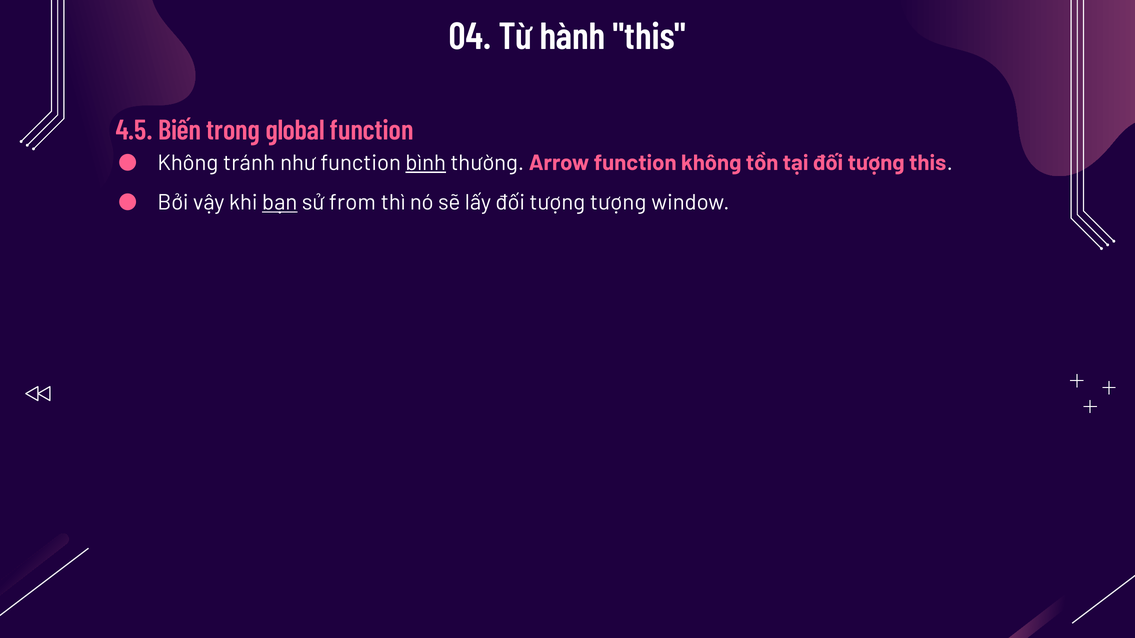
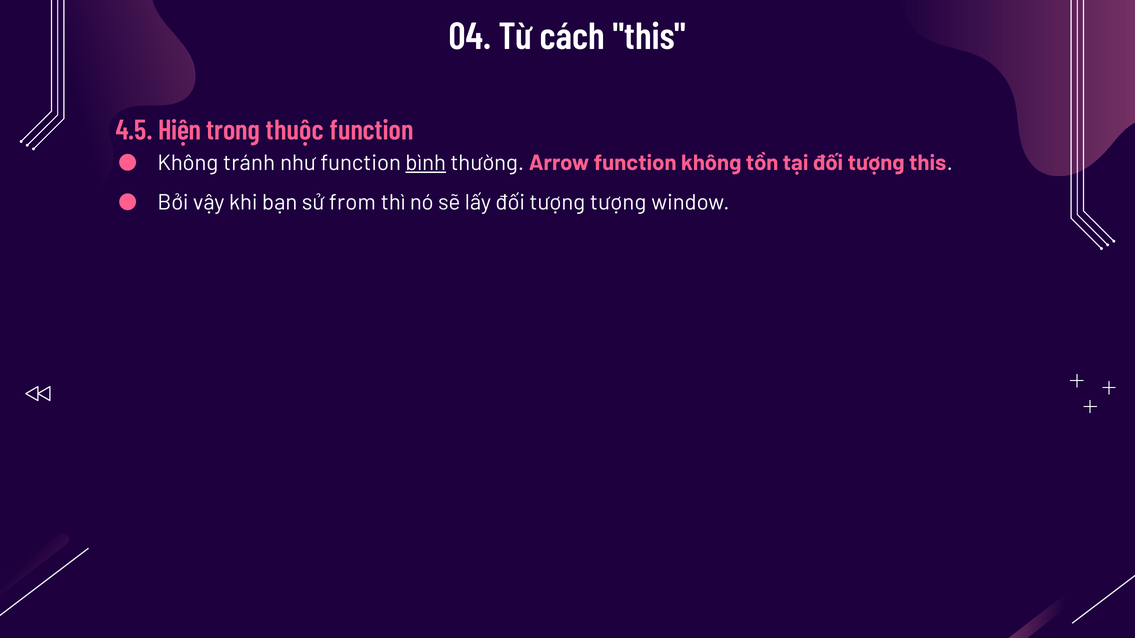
hành: hành -> cách
Biến: Biến -> Hiện
global: global -> thuộc
bạn underline: present -> none
